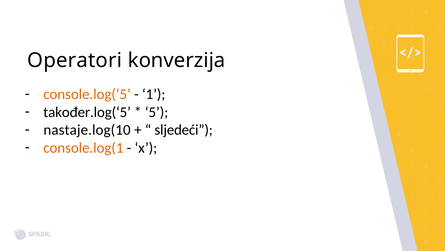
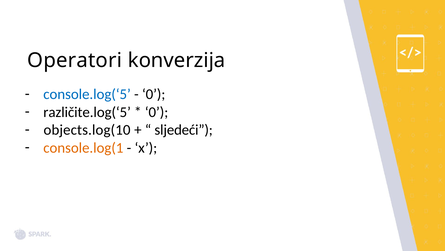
console.log(‘5 colour: orange -> blue
1 at (154, 94): 1 -> 0
također.log(‘5: također.log(‘5 -> različite.log(‘5
5 at (157, 112): 5 -> 0
nastaje.log(10: nastaje.log(10 -> objects.log(10
